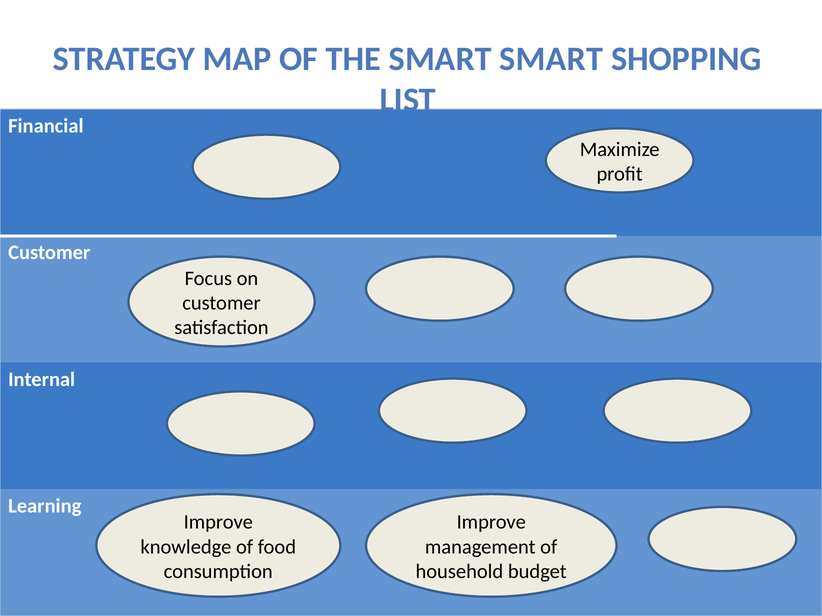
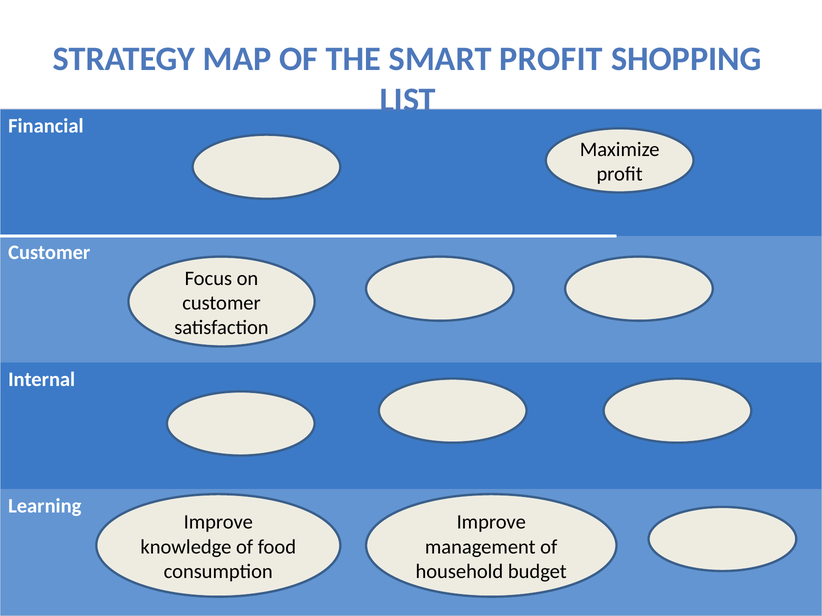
SMART SMART: SMART -> PROFIT
